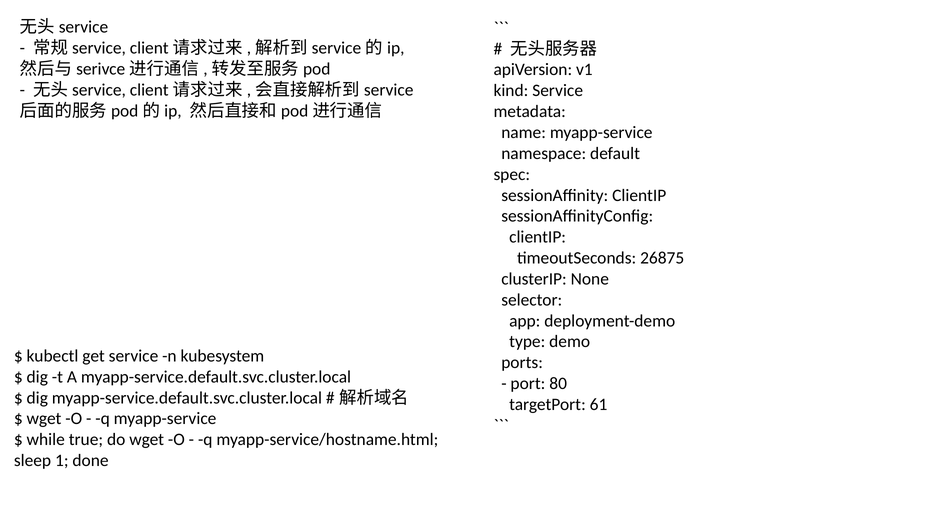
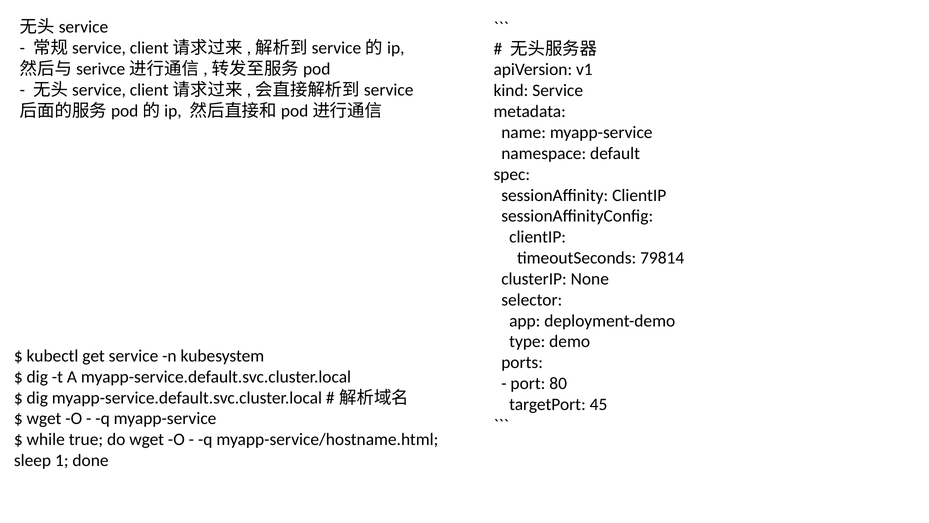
26875: 26875 -> 79814
61: 61 -> 45
